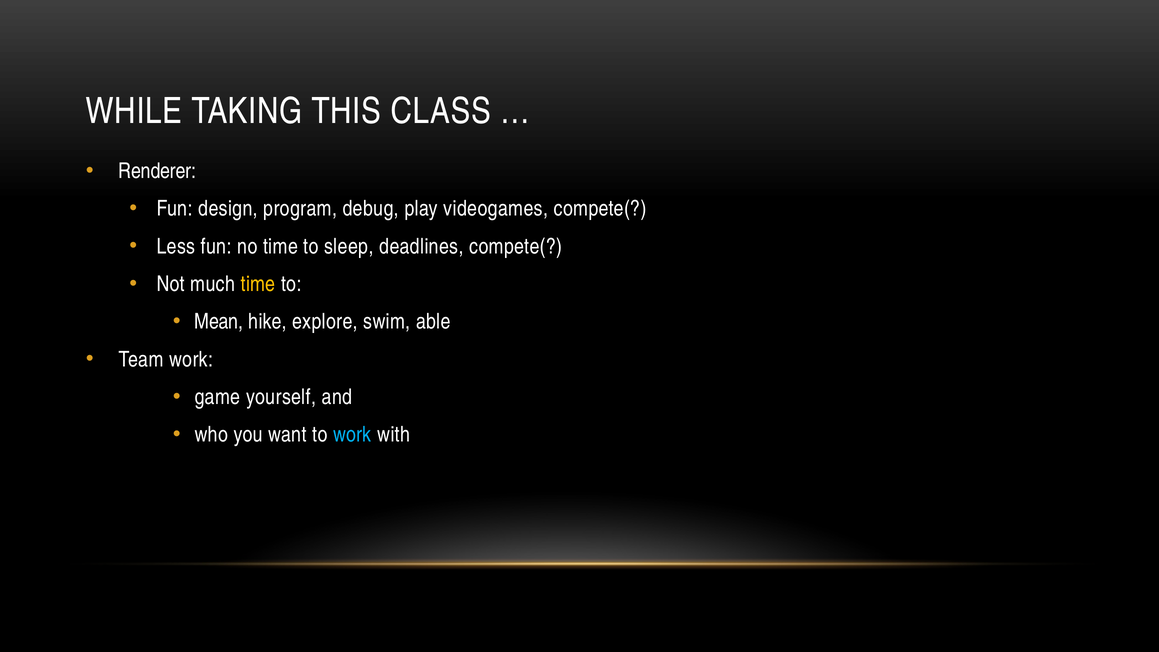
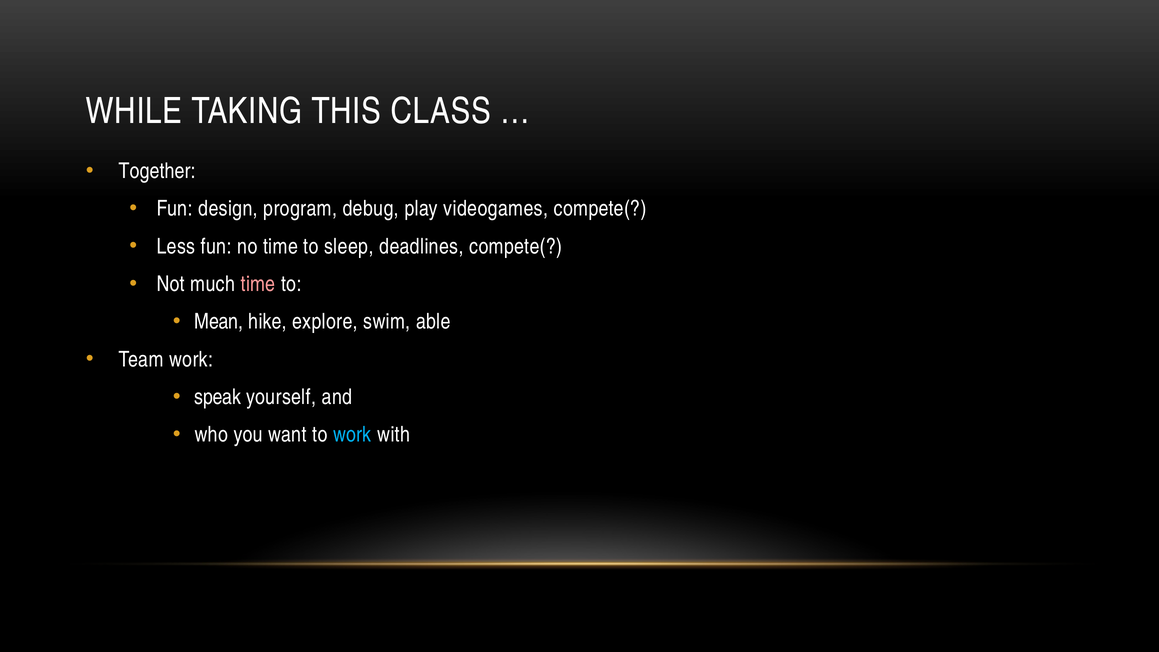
Renderer: Renderer -> Together
time at (258, 284) colour: yellow -> pink
game: game -> speak
